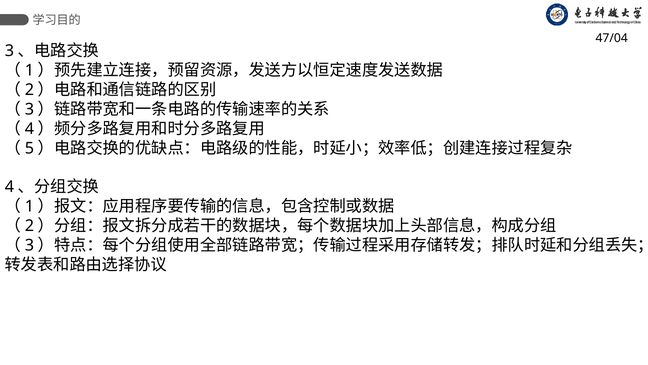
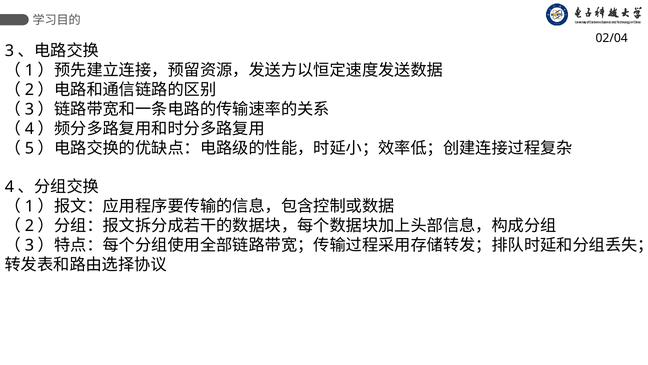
47/04: 47/04 -> 02/04
